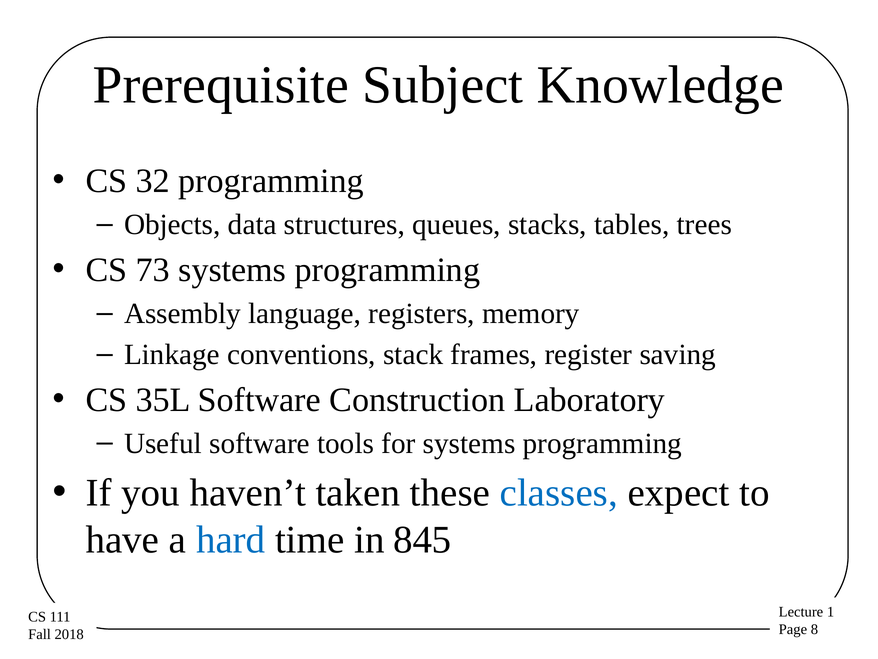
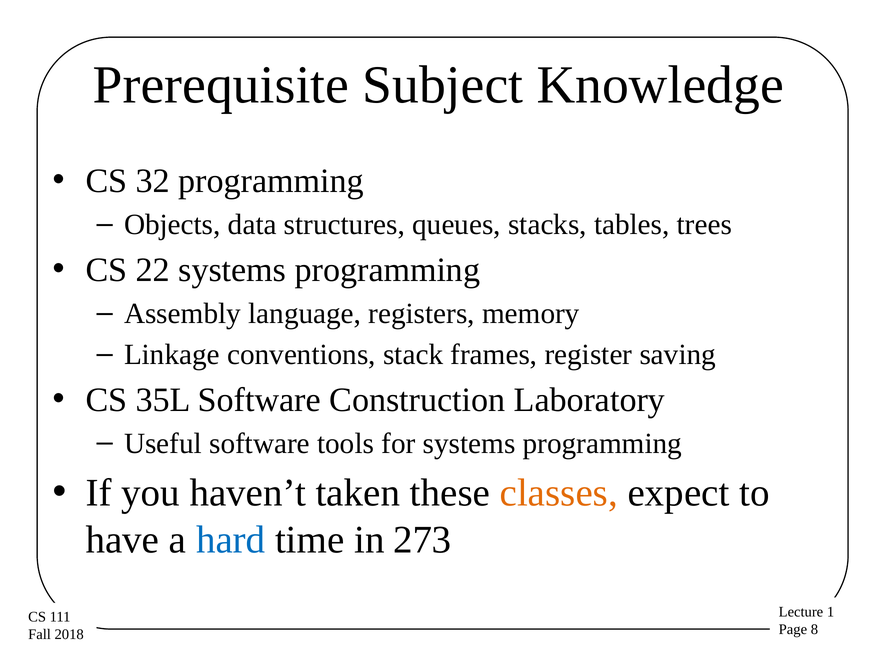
73: 73 -> 22
classes colour: blue -> orange
845: 845 -> 273
